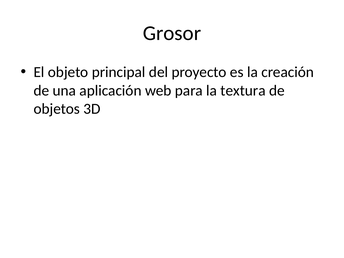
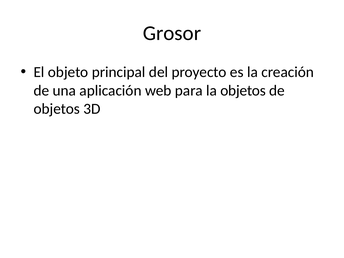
la textura: textura -> objetos
